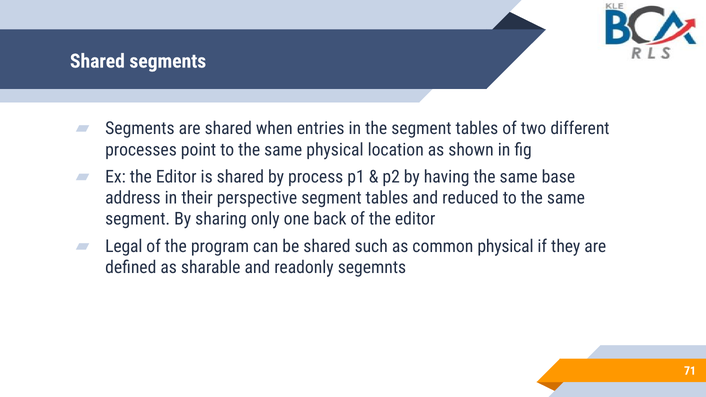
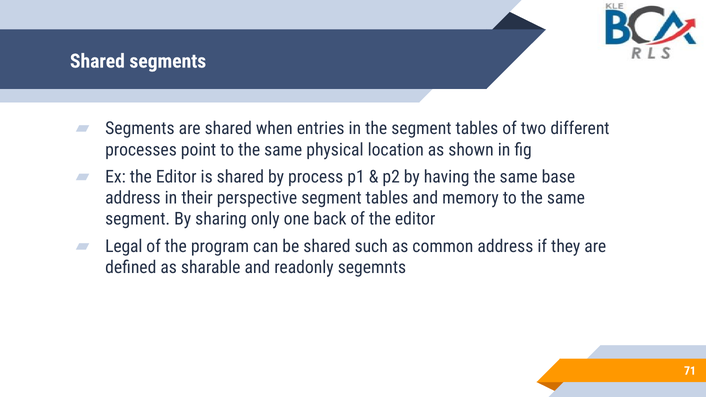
reduced: reduced -> memory
common physical: physical -> address
